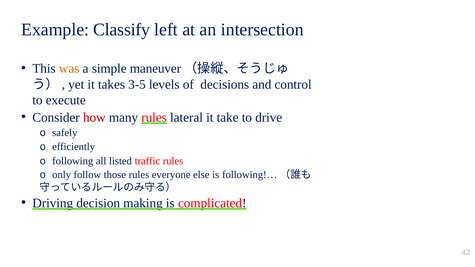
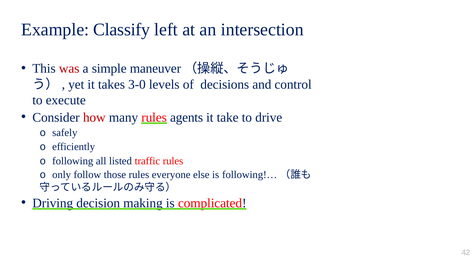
was colour: orange -> red
3-5: 3-5 -> 3-0
lateral: lateral -> agents
